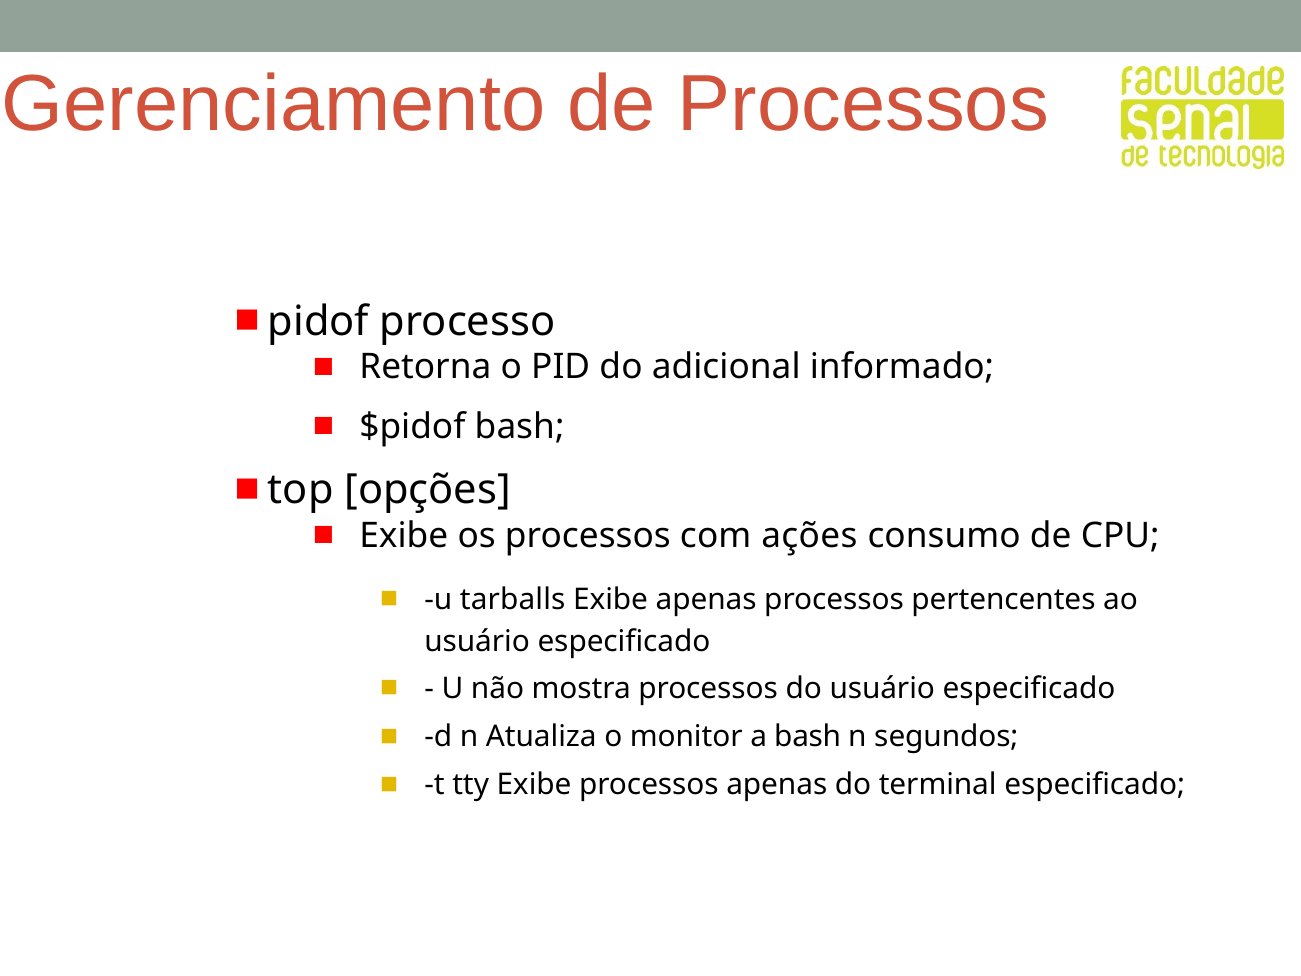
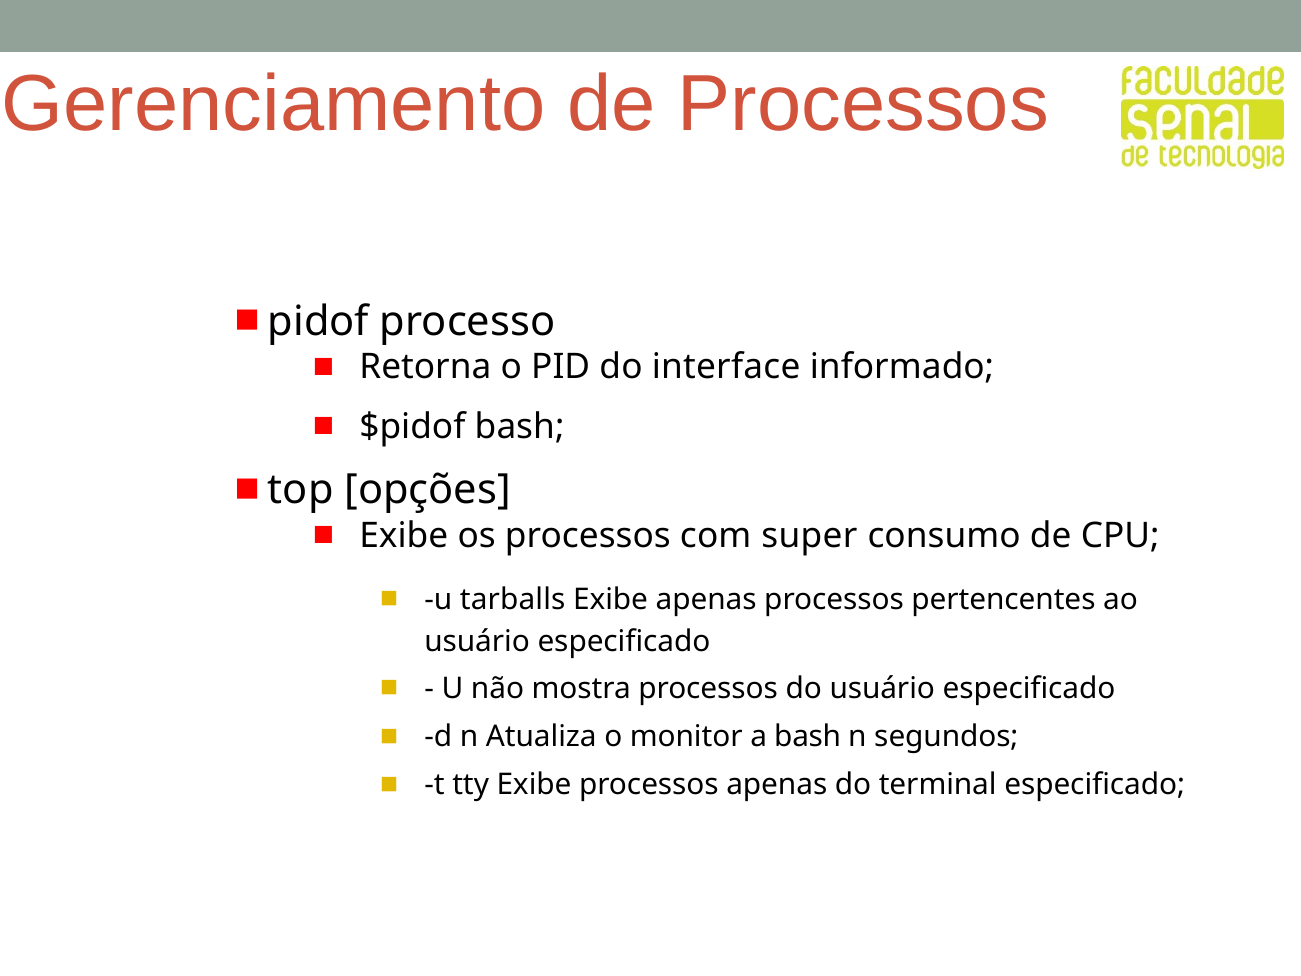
adicional: adicional -> interface
ações: ações -> super
